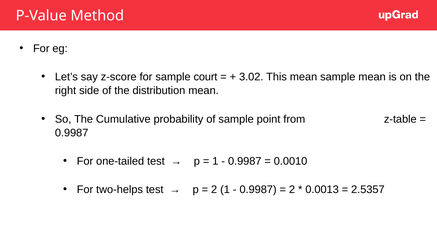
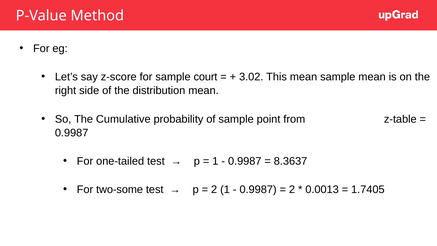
0.0010: 0.0010 -> 8.3637
two-helps: two-helps -> two-some
2.5357: 2.5357 -> 1.7405
